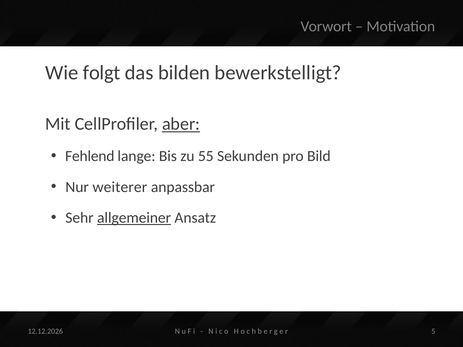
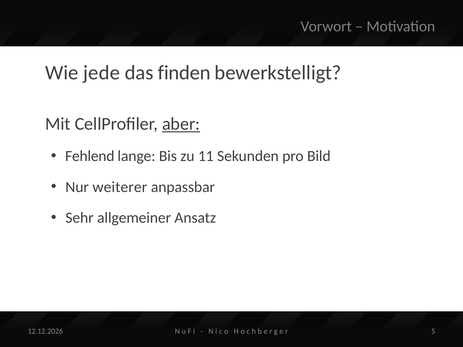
folgt: folgt -> jede
bilden: bilden -> finden
55: 55 -> 11
allgemeiner underline: present -> none
